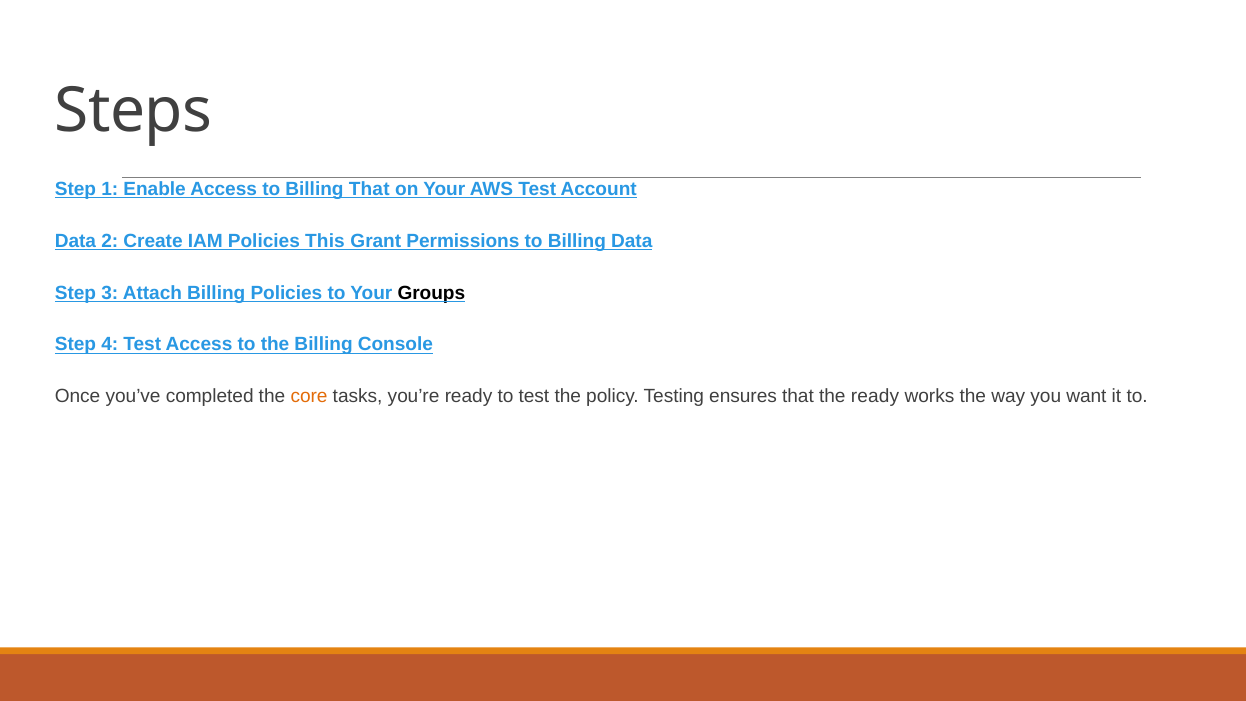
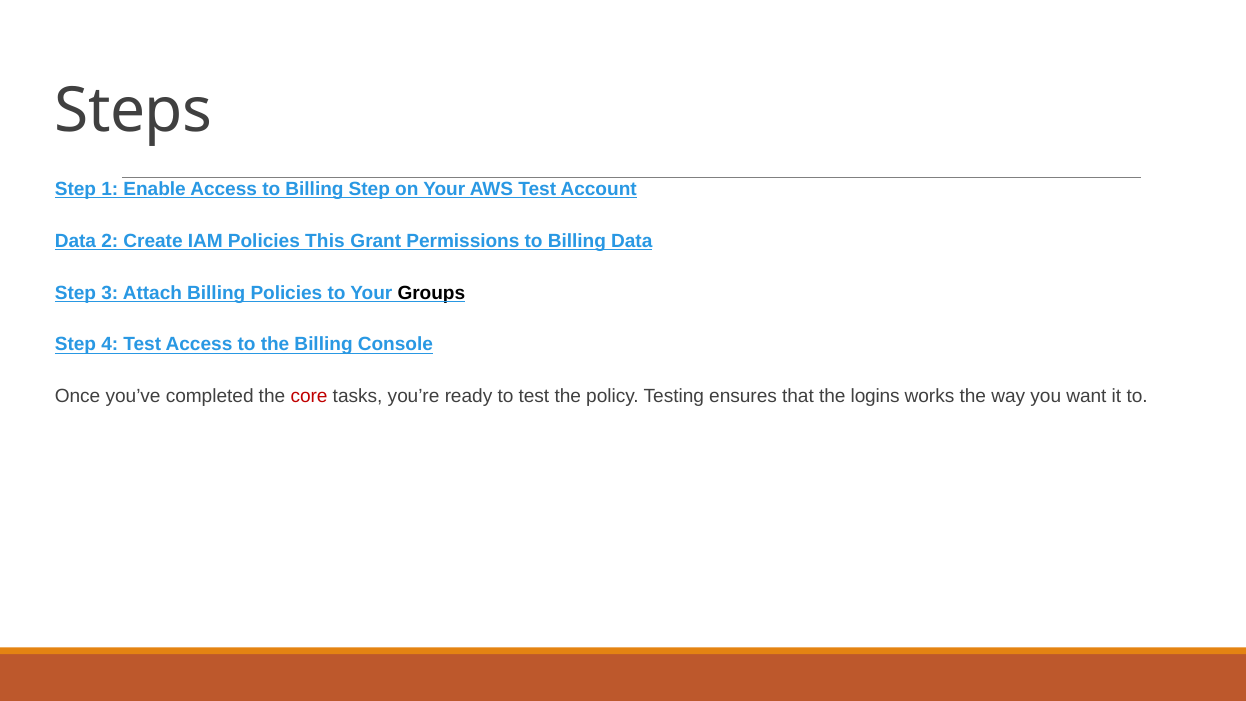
Billing That: That -> Step
core colour: orange -> red
the ready: ready -> logins
